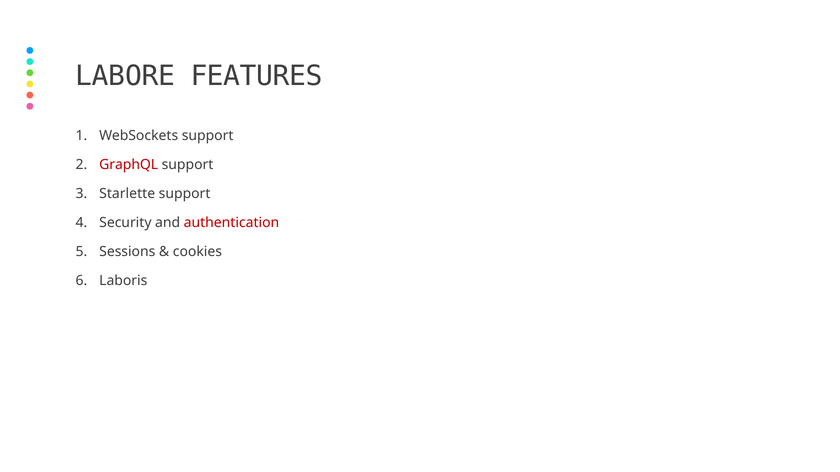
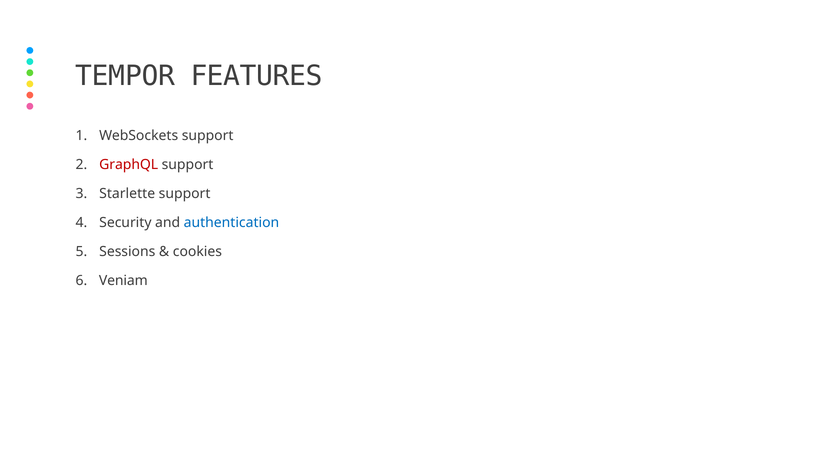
LABORE: LABORE -> TEMPOR
authentication colour: red -> blue
Laboris: Laboris -> Veniam
